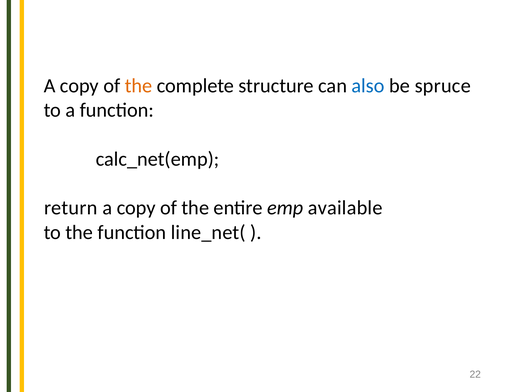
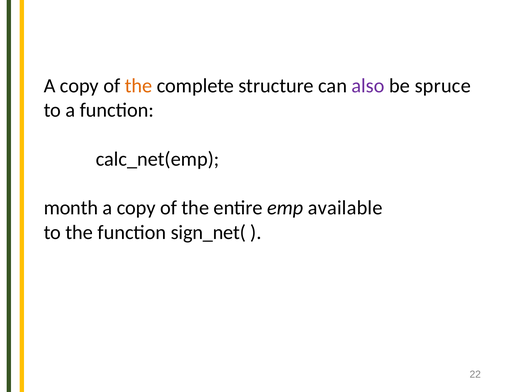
also colour: blue -> purple
return: return -> month
line_net(: line_net( -> sign_net(
